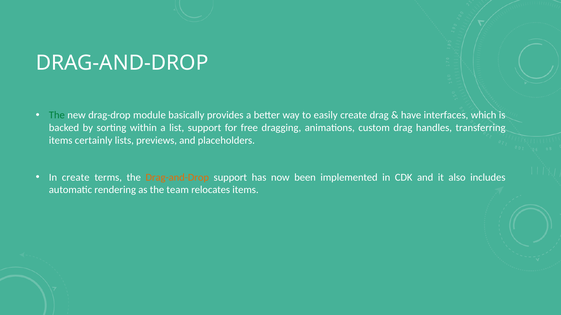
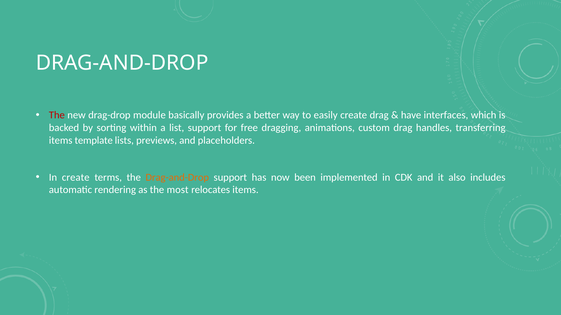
The at (57, 115) colour: green -> red
certainly: certainly -> template
team: team -> most
